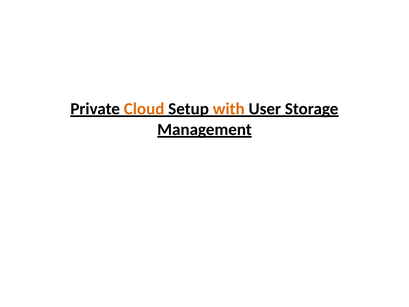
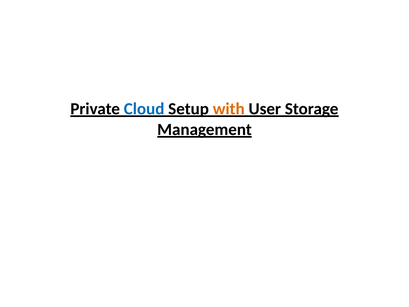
Cloud colour: orange -> blue
